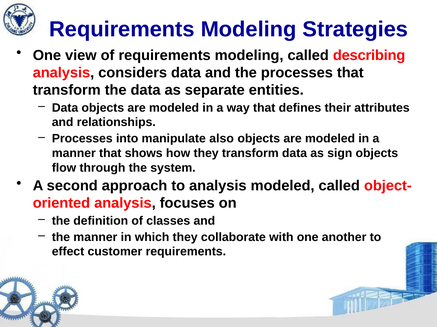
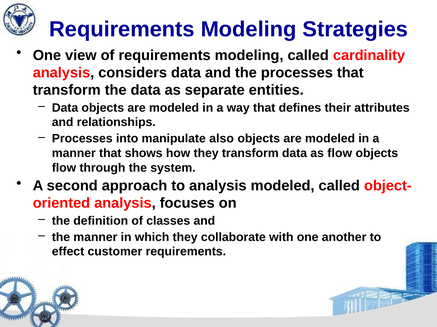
describing: describing -> cardinality
as sign: sign -> flow
